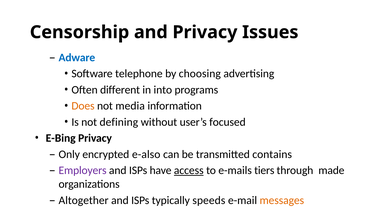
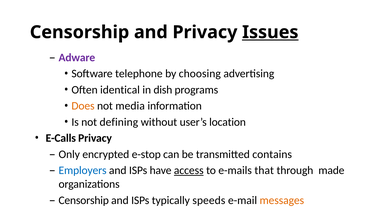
Issues underline: none -> present
Adware colour: blue -> purple
different: different -> identical
into: into -> dish
focused: focused -> location
E-Bing: E-Bing -> E-Calls
e-also: e-also -> e-stop
Employers colour: purple -> blue
tiers: tiers -> that
Altogether at (84, 200): Altogether -> Censorship
